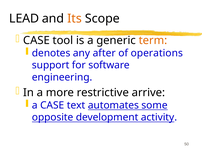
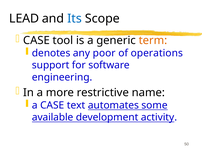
Its colour: orange -> blue
after: after -> poor
arrive: arrive -> name
opposite: opposite -> available
